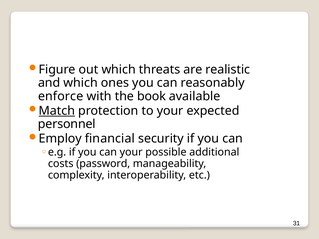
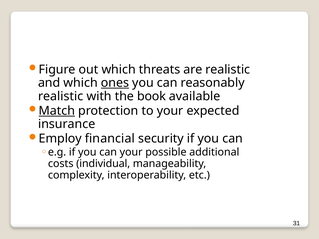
ones underline: none -> present
enforce at (61, 96): enforce -> realistic
personnel: personnel -> insurance
password: password -> individual
